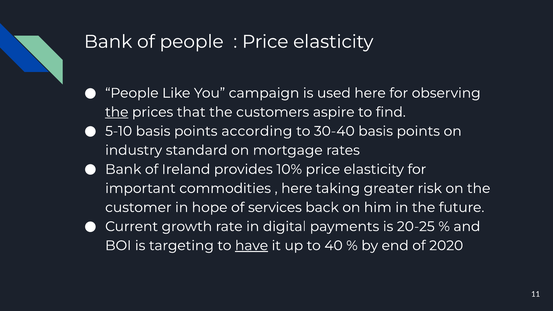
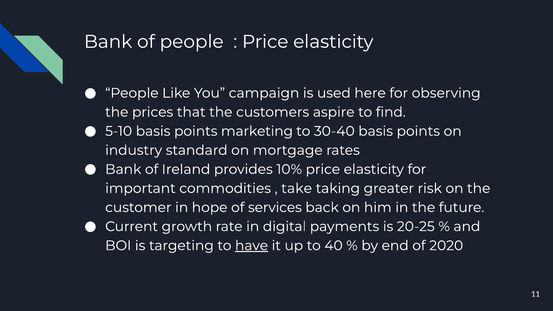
the at (117, 112) underline: present -> none
according: according -> marketing
here at (297, 188): here -> take
